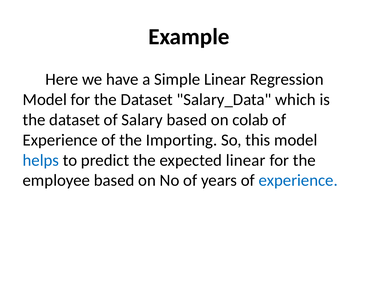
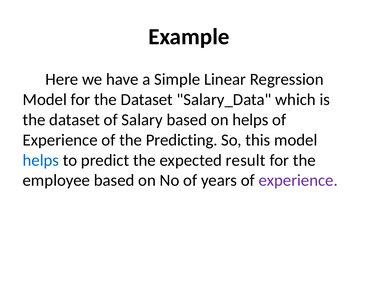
on colab: colab -> helps
Importing: Importing -> Predicting
expected linear: linear -> result
experience at (298, 180) colour: blue -> purple
